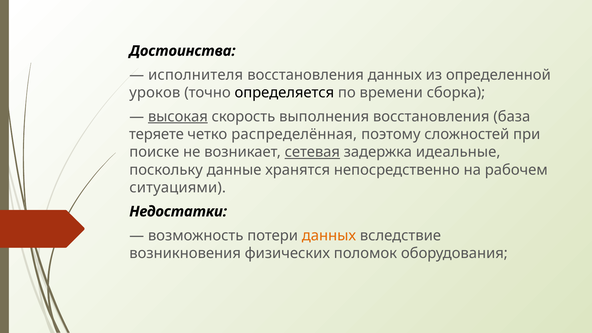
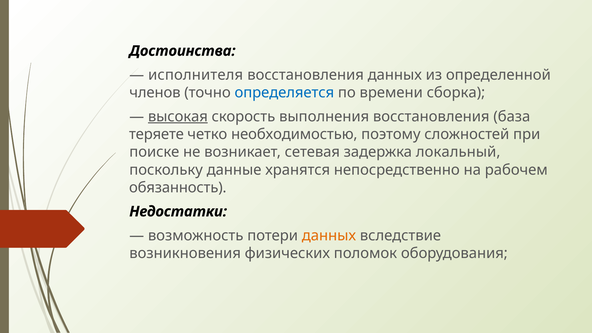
уроков: уроков -> членов
определяется colour: black -> blue
распределённая: распределённая -> необходимостью
сетевая underline: present -> none
идеальные: идеальные -> локальный
ситуациями: ситуациями -> обязанность
